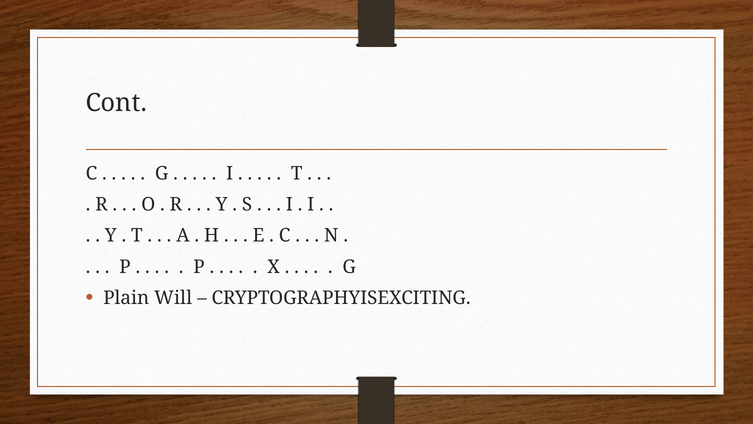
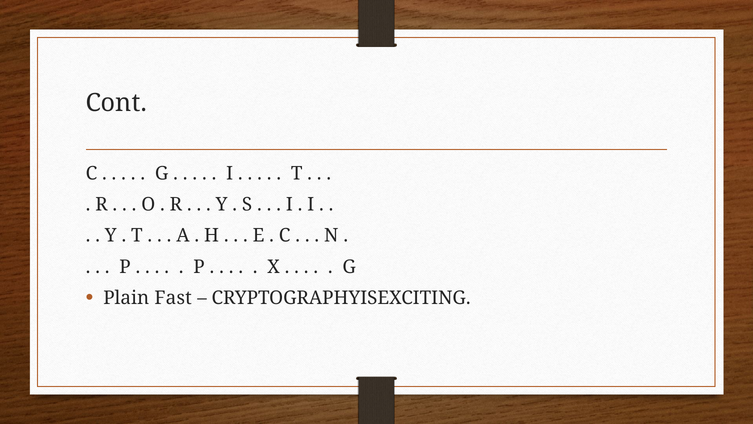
Will: Will -> Fast
